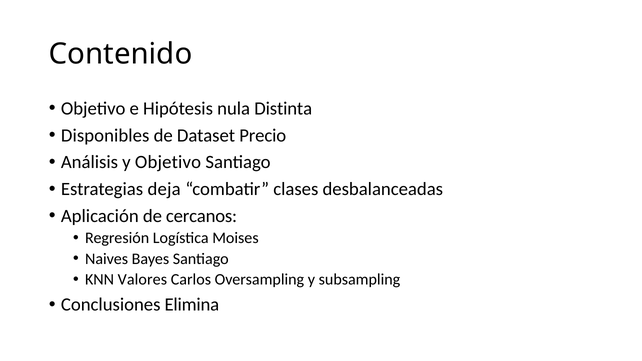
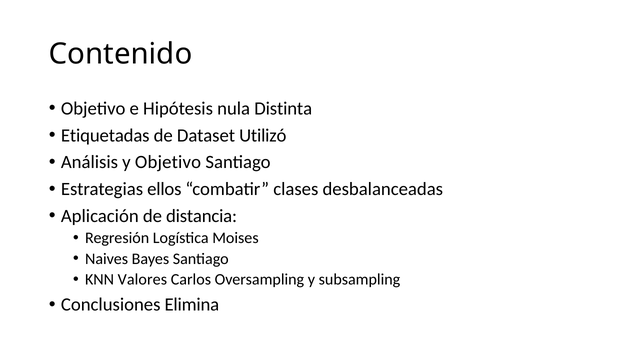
Disponibles: Disponibles -> Etiquetadas
Precio: Precio -> Utilizó
deja: deja -> ellos
cercanos: cercanos -> distancia
